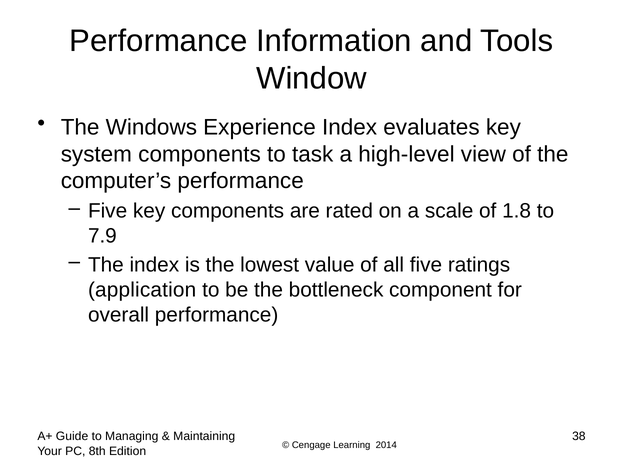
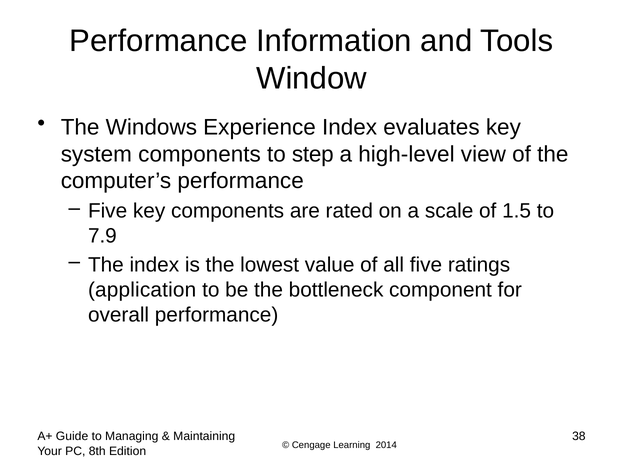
task: task -> step
1.8: 1.8 -> 1.5
